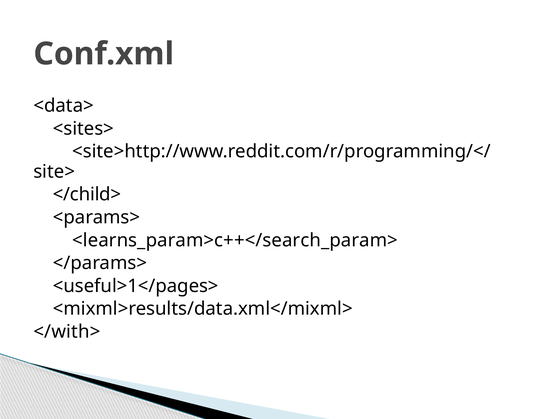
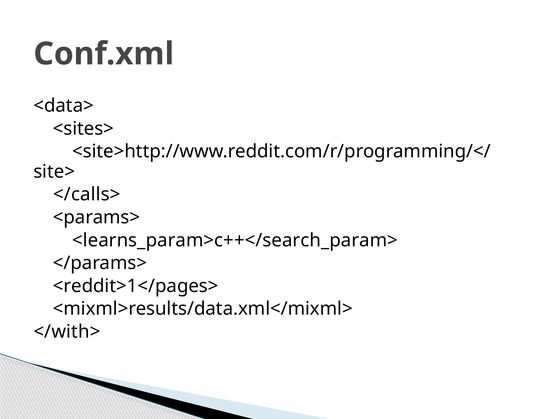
</child>: </child> -> </calls>
<useful>1</pages>: <useful>1</pages> -> <reddit>1</pages>
